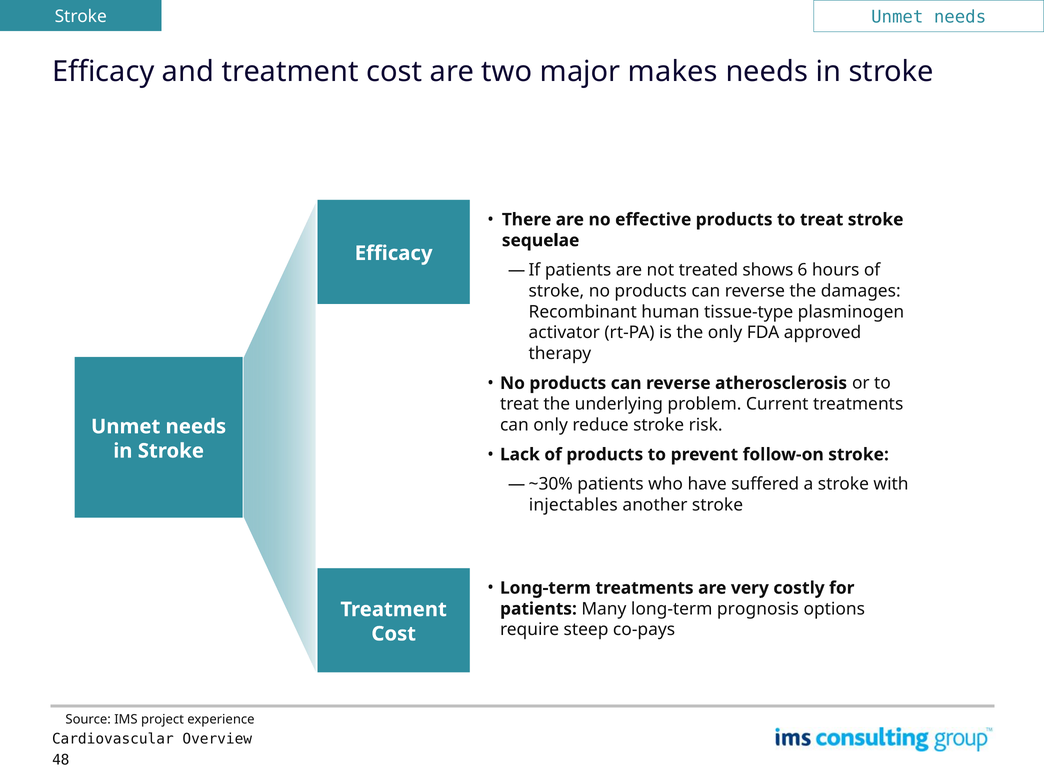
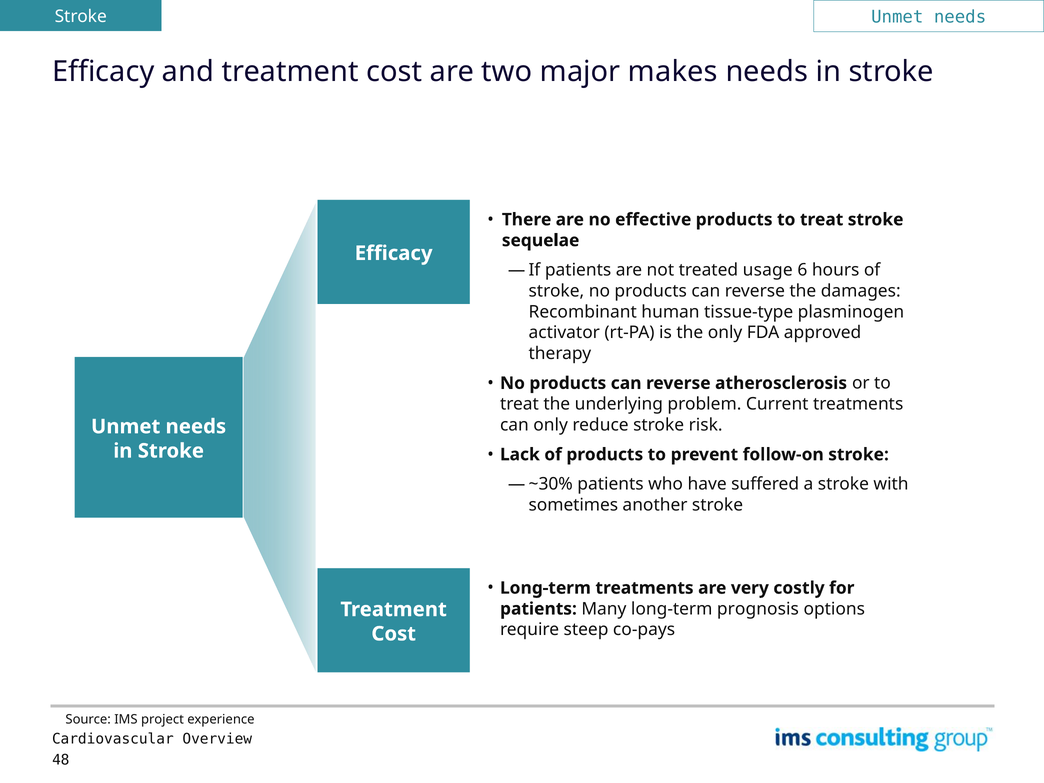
shows: shows -> usage
injectables: injectables -> sometimes
